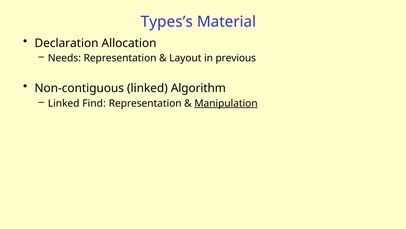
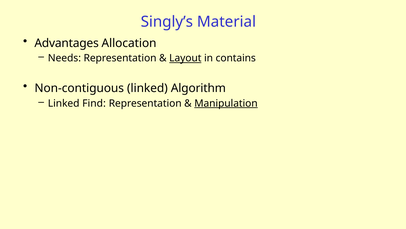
Types’s: Types’s -> Singly’s
Declaration: Declaration -> Advantages
Layout underline: none -> present
previous: previous -> contains
